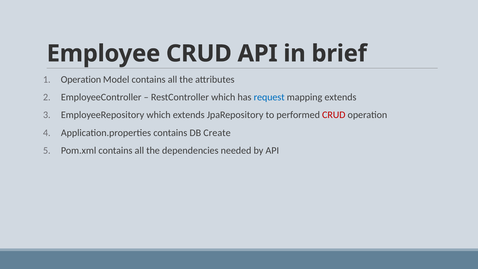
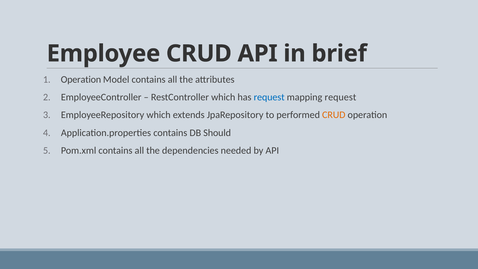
mapping extends: extends -> request
CRUD at (334, 115) colour: red -> orange
Create: Create -> Should
